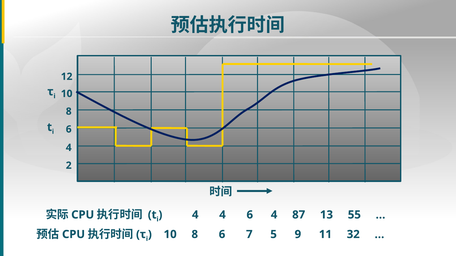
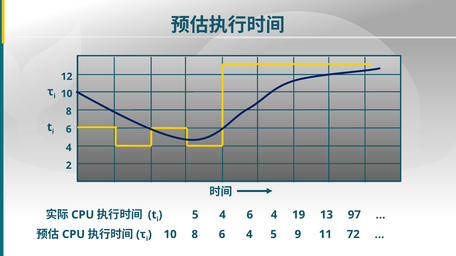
4 at (195, 215): 4 -> 5
87: 87 -> 19
55: 55 -> 97
7 at (249, 235): 7 -> 4
32: 32 -> 72
